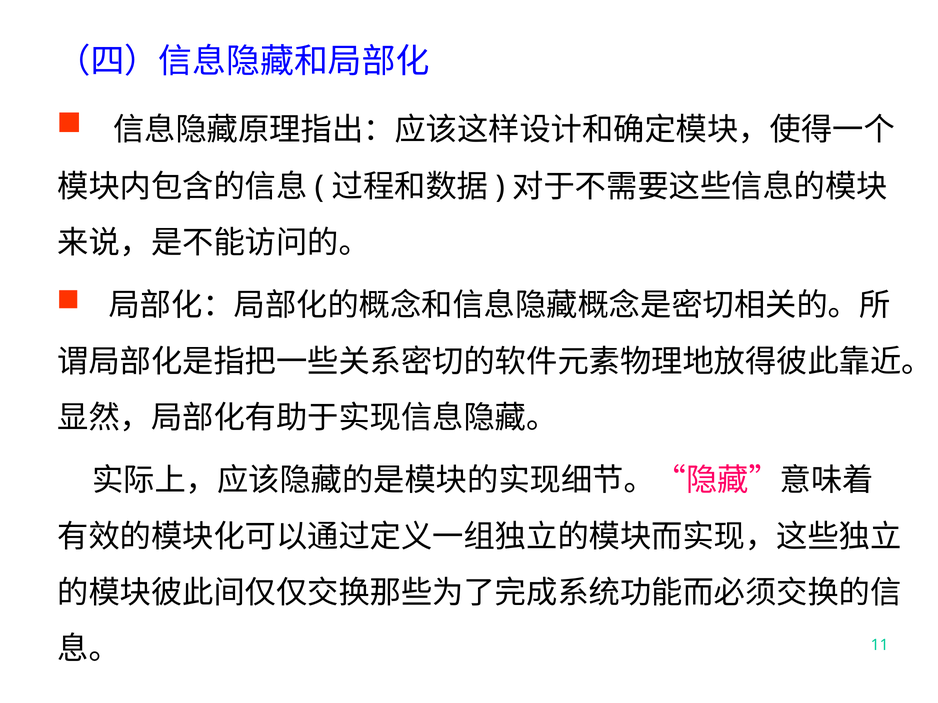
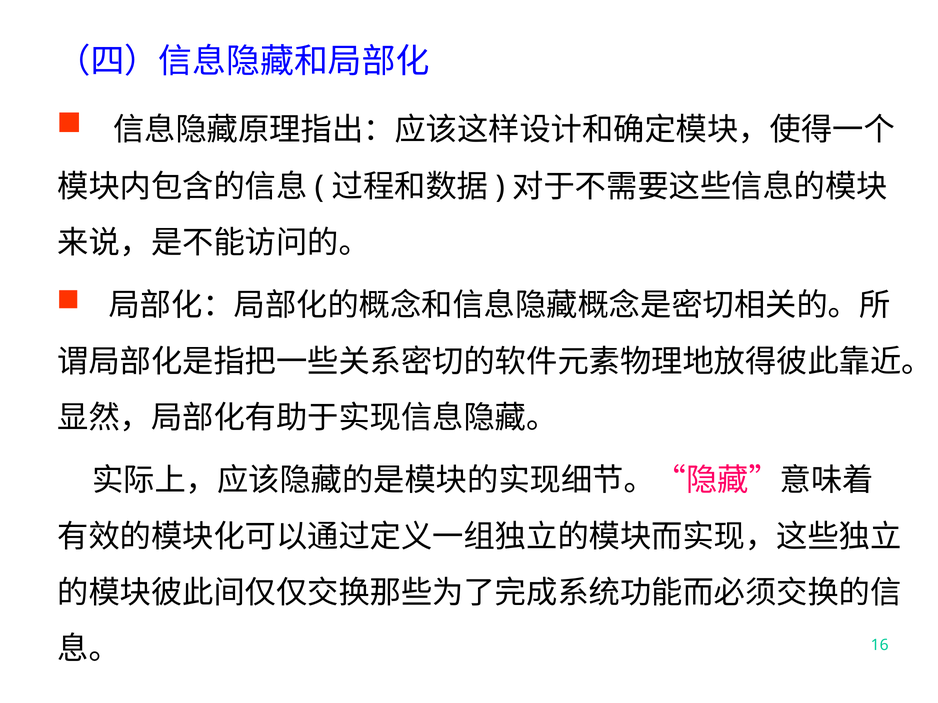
11: 11 -> 16
